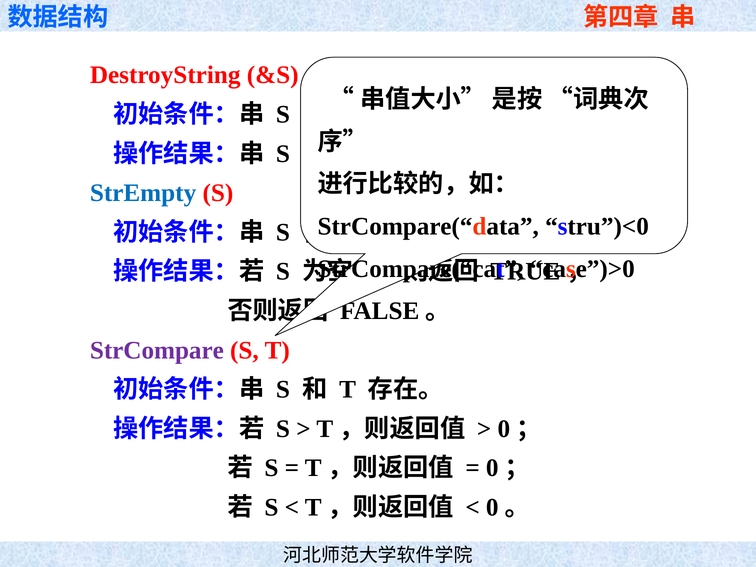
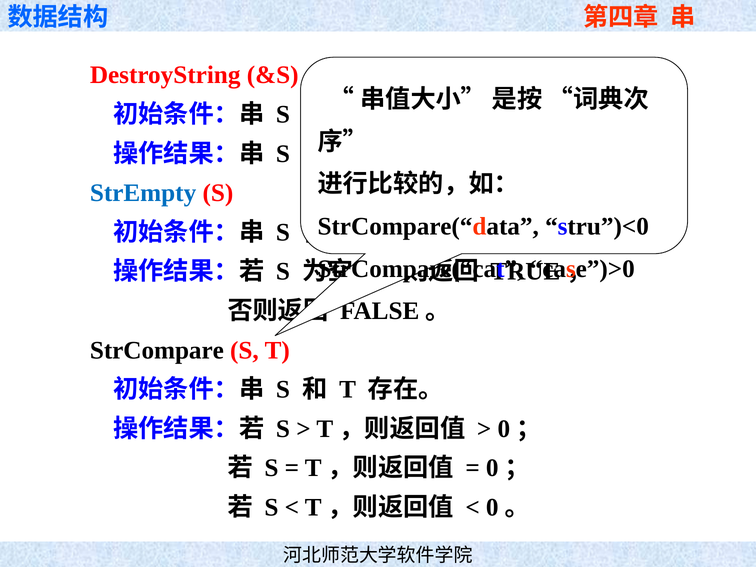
StrCompare colour: purple -> black
